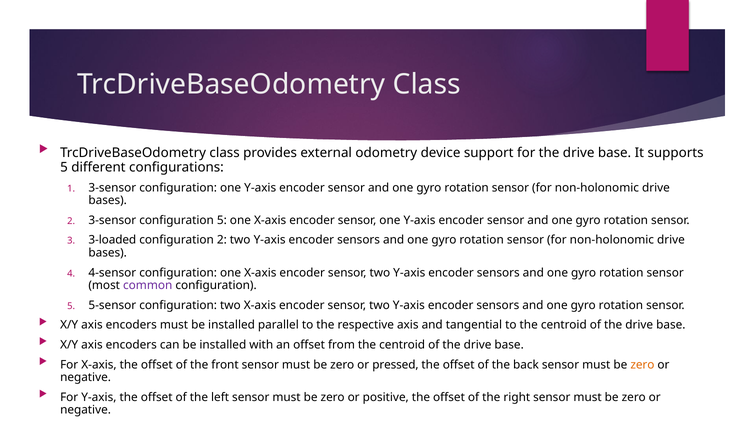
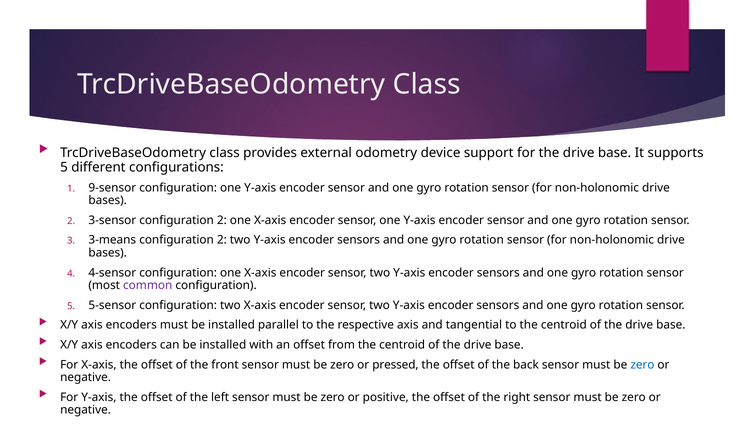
1 3-sensor: 3-sensor -> 9-sensor
3-sensor configuration 5: 5 -> 2
3-loaded: 3-loaded -> 3-means
zero at (642, 364) colour: orange -> blue
